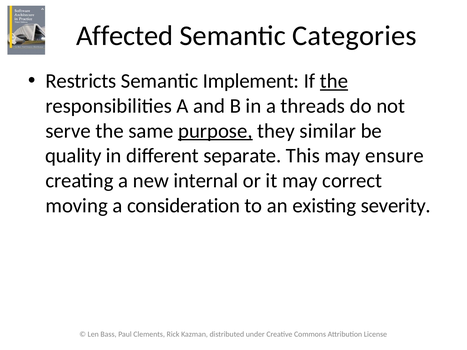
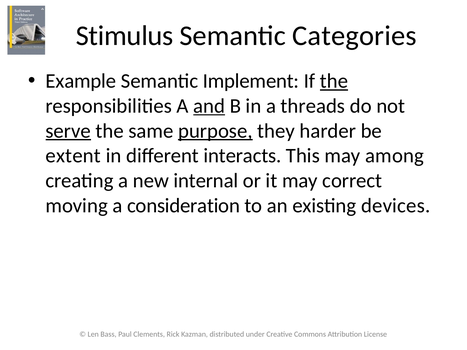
Affected: Affected -> Stimulus
Restricts: Restricts -> Example
and underline: none -> present
serve underline: none -> present
similar: similar -> harder
quality: quality -> extent
separate: separate -> interacts
ensure: ensure -> among
severity: severity -> devices
